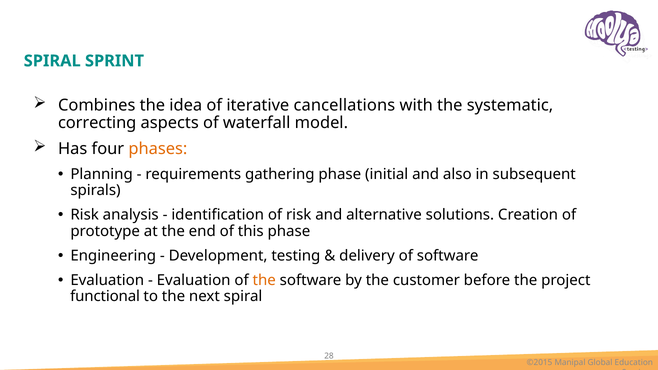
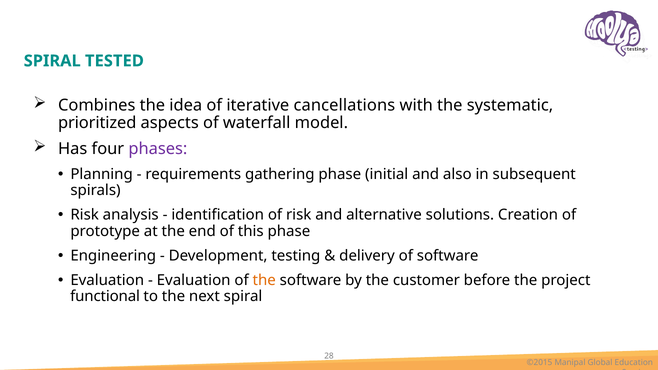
SPRINT: SPRINT -> TESTED
correcting: correcting -> prioritized
phases colour: orange -> purple
